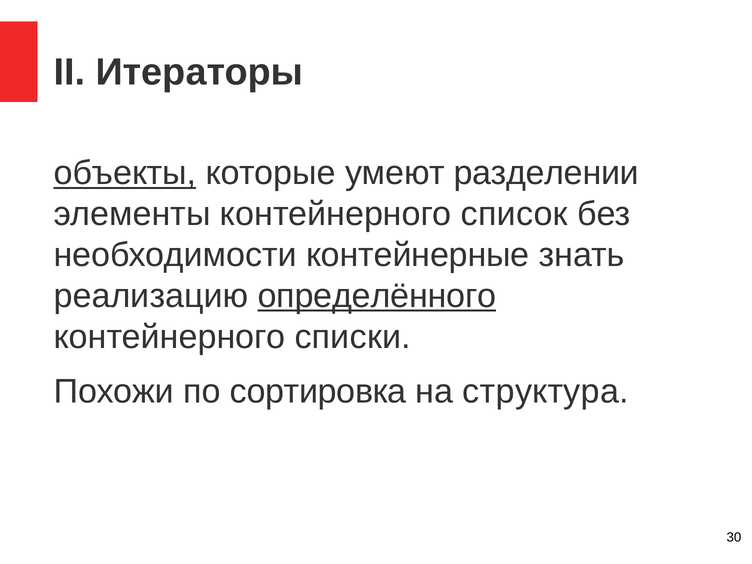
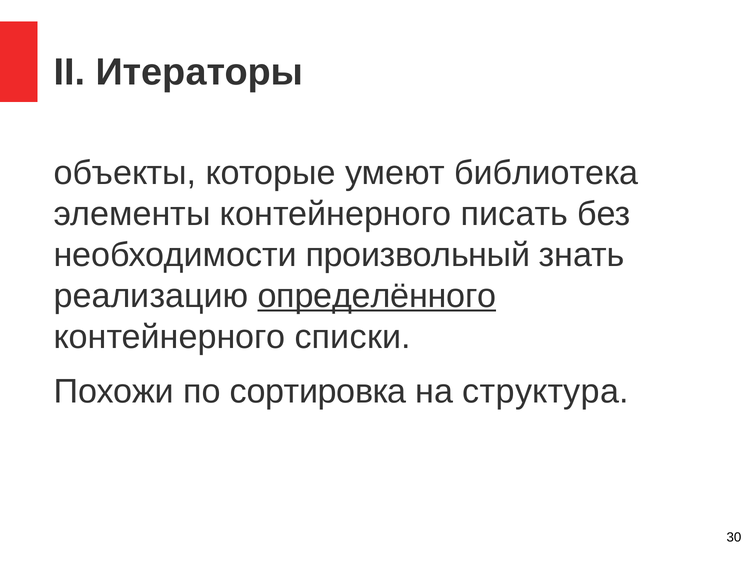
объекты underline: present -> none
разделении: разделении -> библиотека
список: список -> писать
контейнерные: контейнерные -> произвольный
